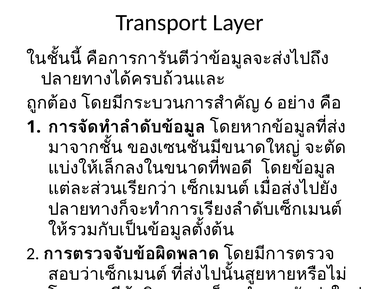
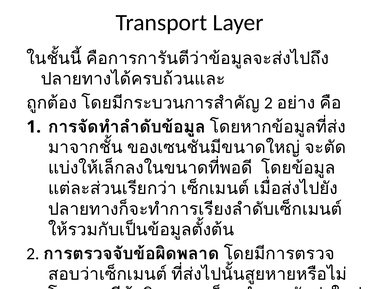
6 at (269, 103): 6 -> 2
